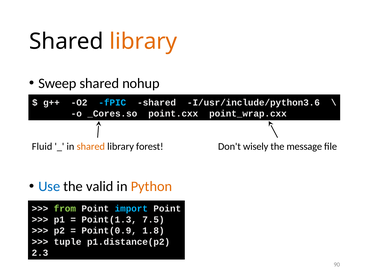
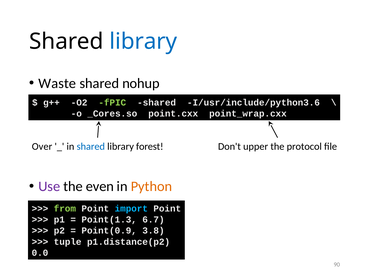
library at (143, 41) colour: orange -> blue
Sweep: Sweep -> Waste
fPIC colour: light blue -> light green
Fluid: Fluid -> Over
shared at (91, 146) colour: orange -> blue
wisely: wisely -> upper
message: message -> protocol
Use colour: blue -> purple
valid: valid -> even
7.5: 7.5 -> 6.7
1.8: 1.8 -> 3.8
2.3: 2.3 -> 0.0
